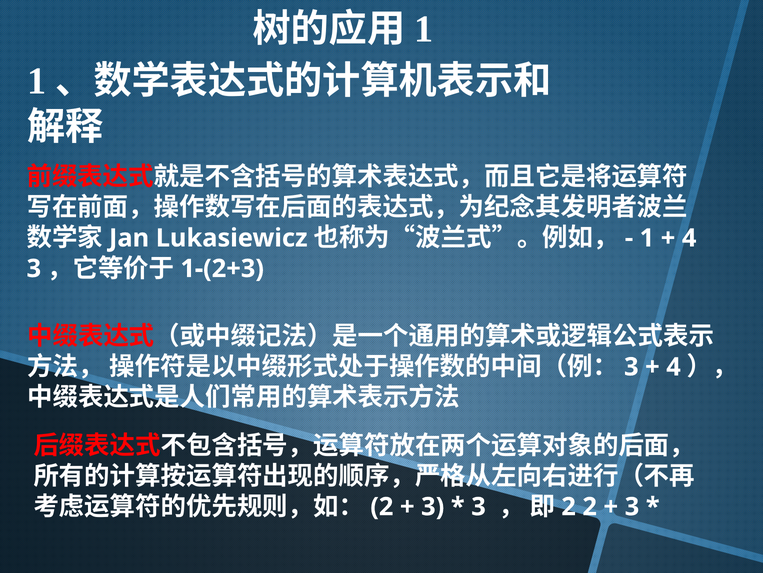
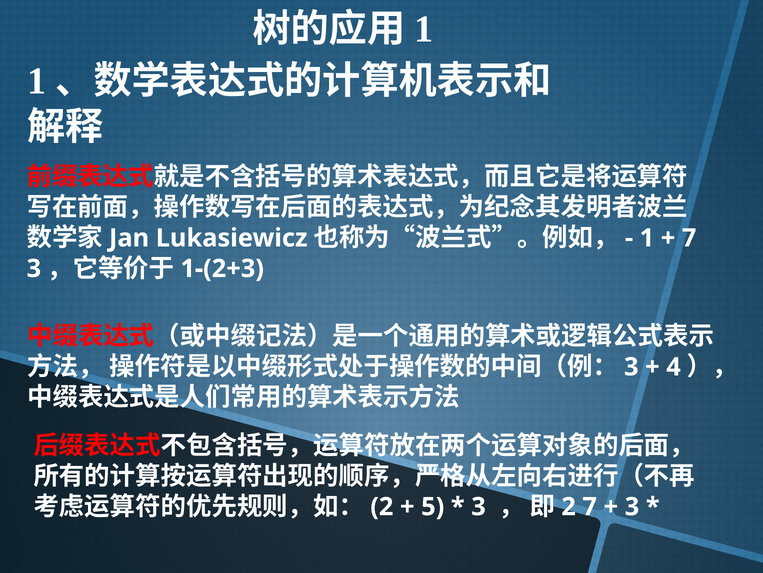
4 at (689, 238): 4 -> 7
3 at (433, 506): 3 -> 5
2 2: 2 -> 7
